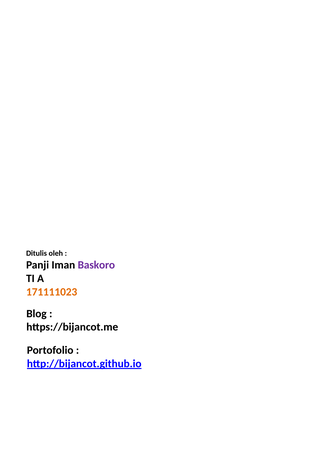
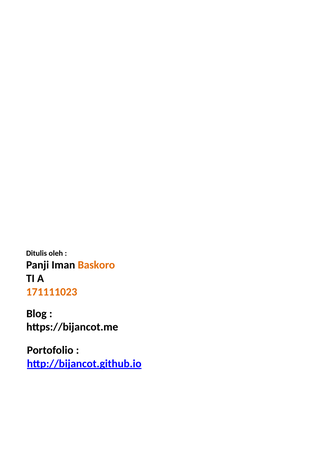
Baskoro colour: purple -> orange
